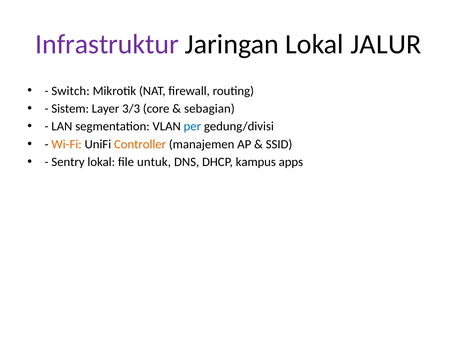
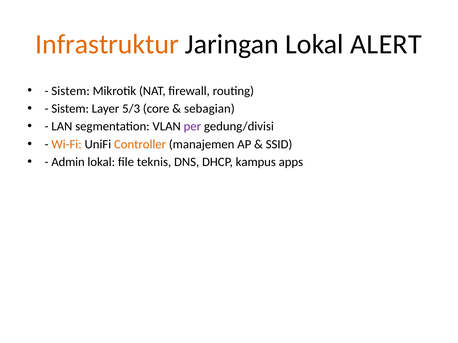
Infrastruktur colour: purple -> orange
JALUR: JALUR -> ALERT
Switch at (71, 91): Switch -> Sistem
3/3: 3/3 -> 5/3
per colour: blue -> purple
Sentry: Sentry -> Admin
untuk: untuk -> teknis
